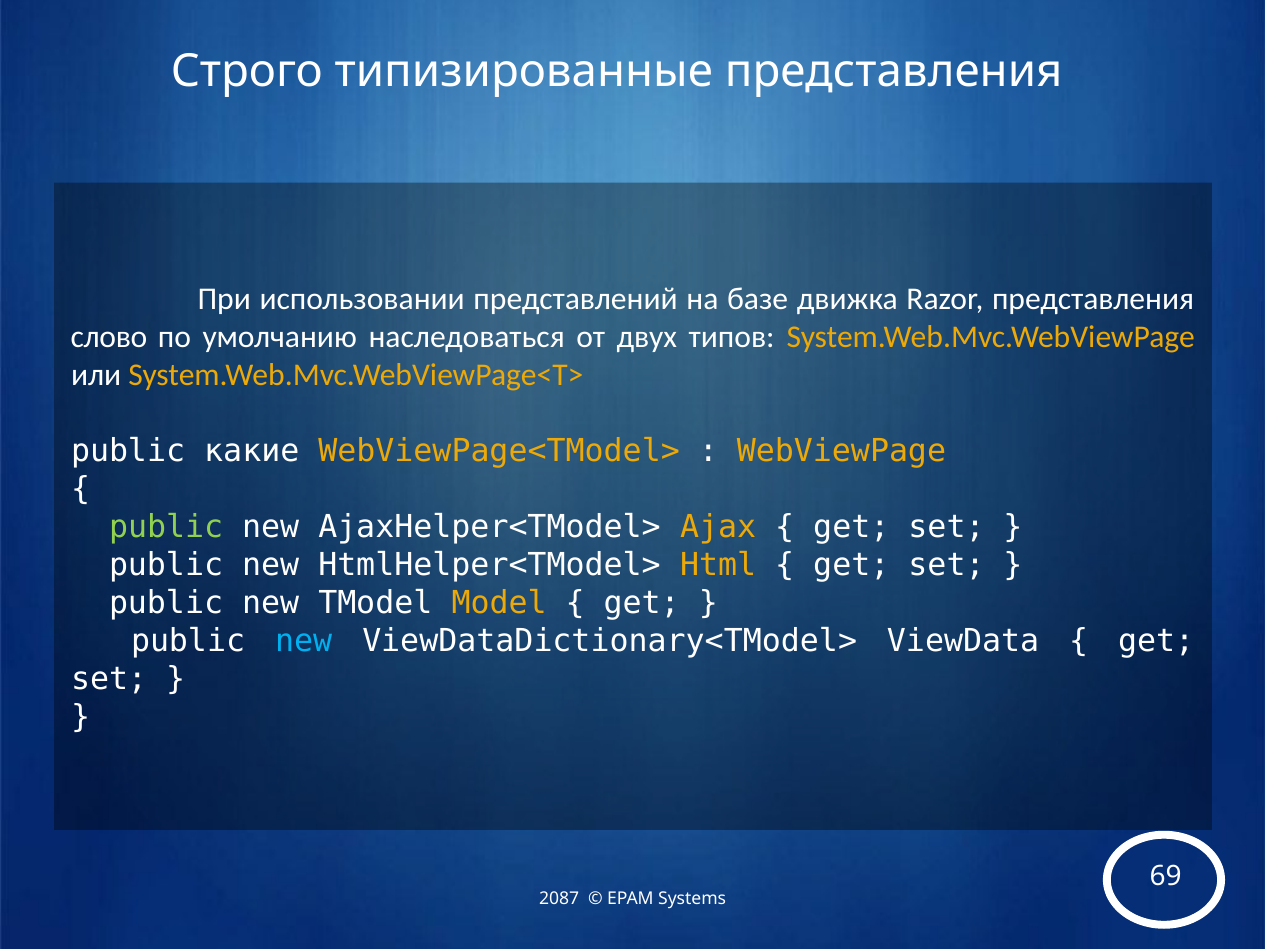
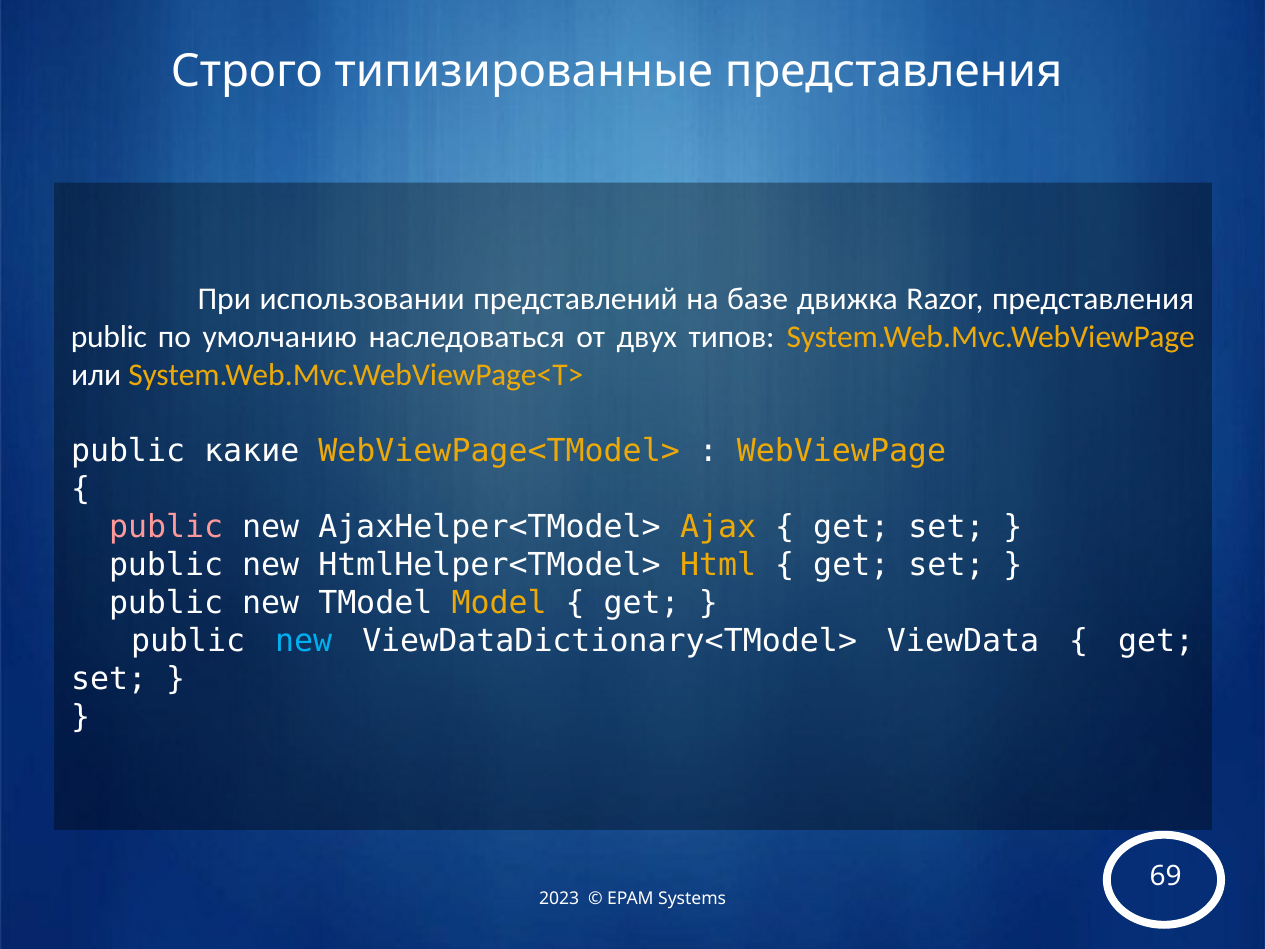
слово at (109, 337): слово -> public
public at (166, 527) colour: light green -> pink
2087: 2087 -> 2023
